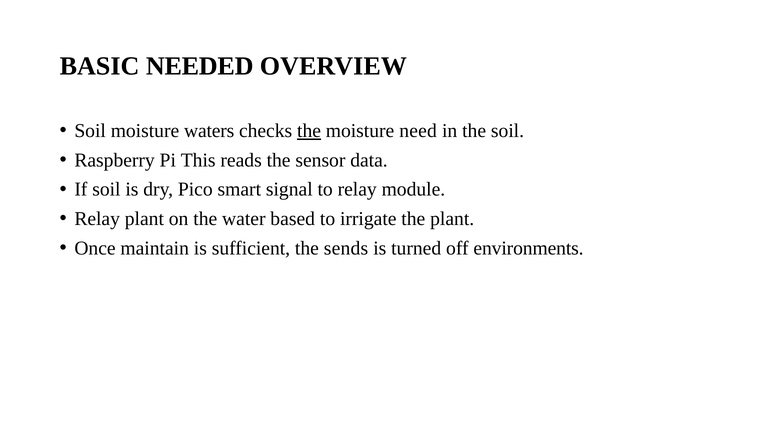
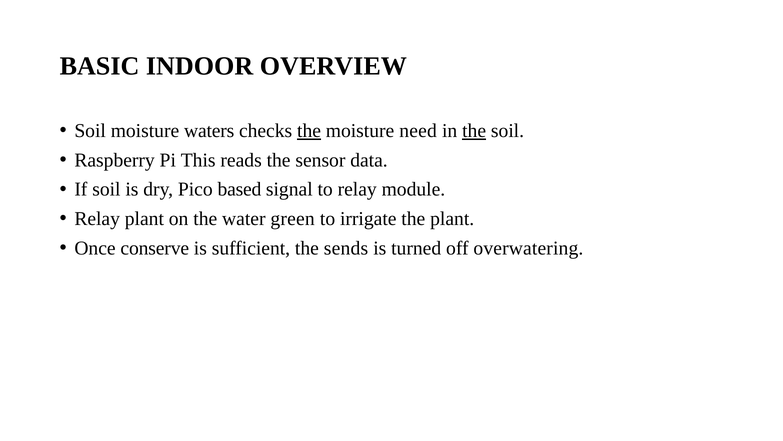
NEEDED: NEEDED -> INDOOR
the at (474, 131) underline: none -> present
smart: smart -> based
based: based -> green
maintain: maintain -> conserve
environments: environments -> overwatering
